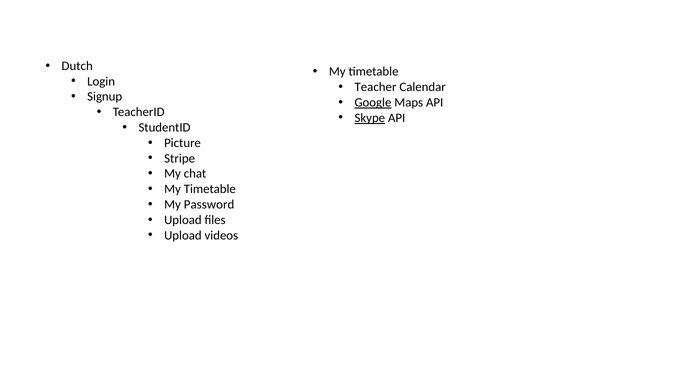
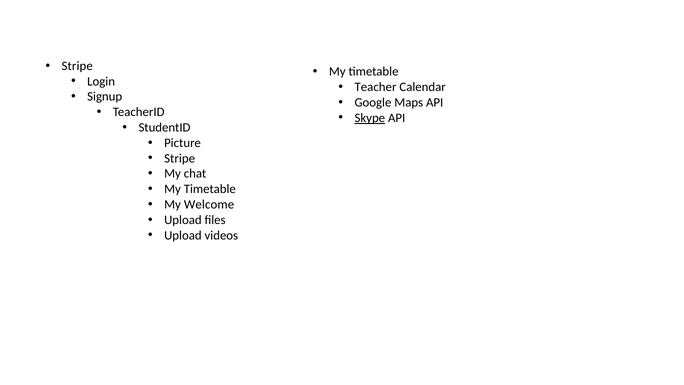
Dutch at (77, 66): Dutch -> Stripe
Google underline: present -> none
Password: Password -> Welcome
